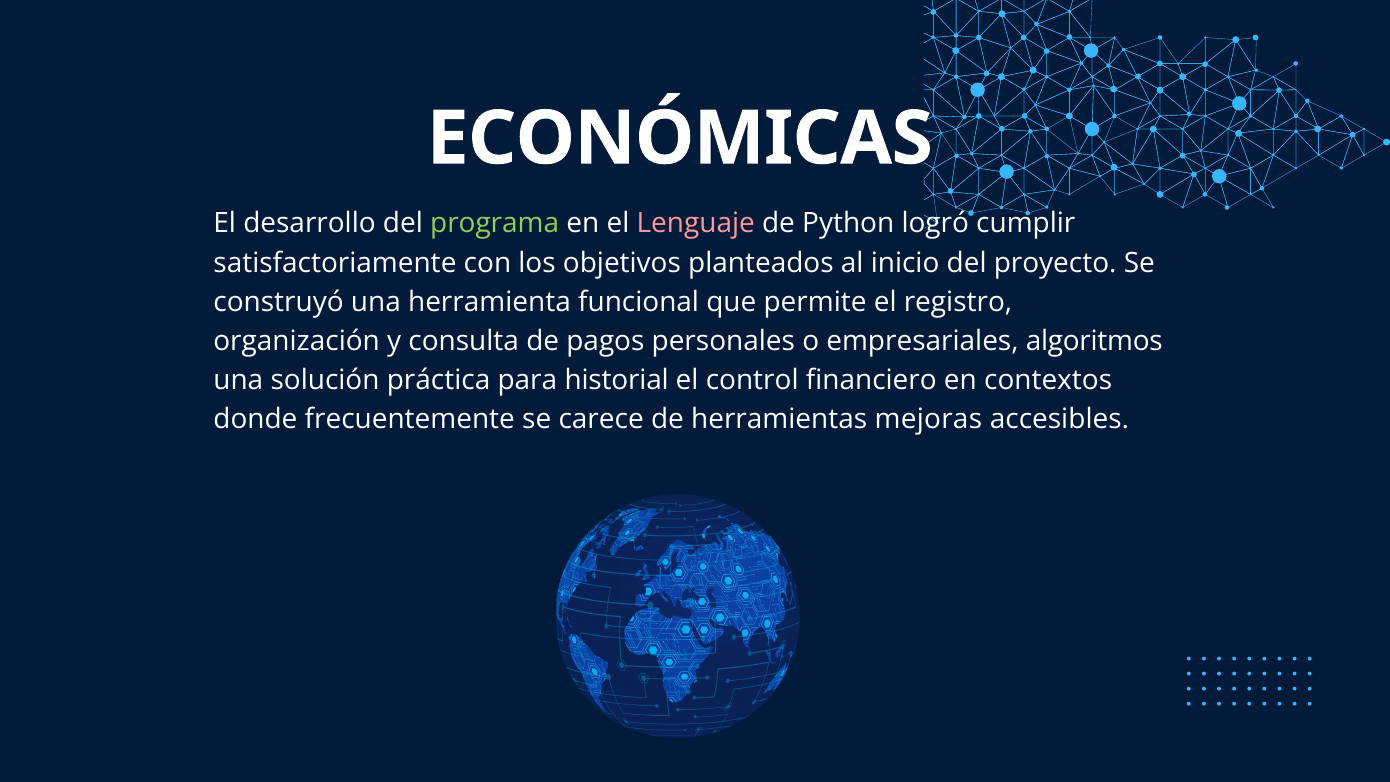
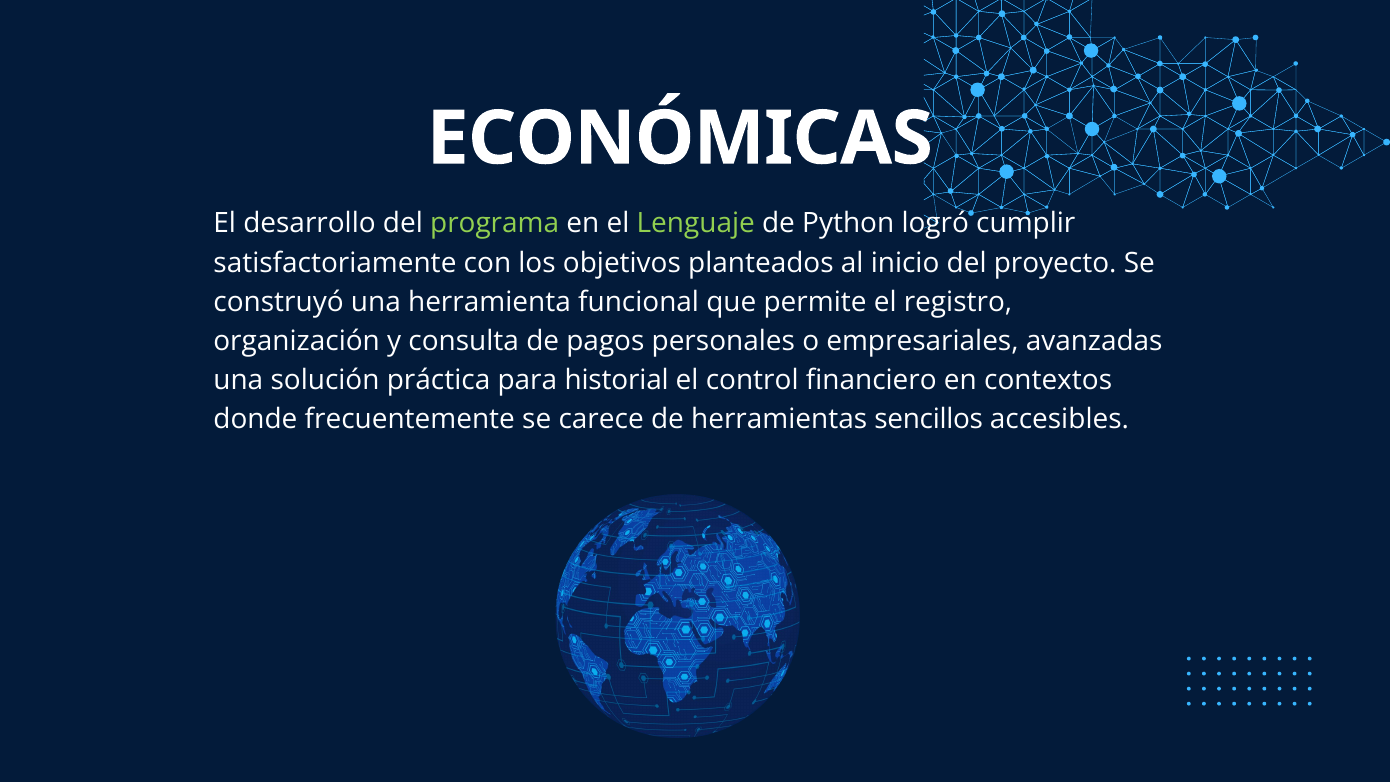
Lenguaje colour: pink -> light green
algoritmos: algoritmos -> avanzadas
mejoras: mejoras -> sencillos
